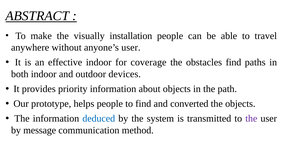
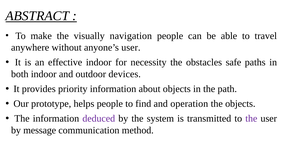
installation: installation -> navigation
coverage: coverage -> necessity
obstacles find: find -> safe
converted: converted -> operation
deduced colour: blue -> purple
